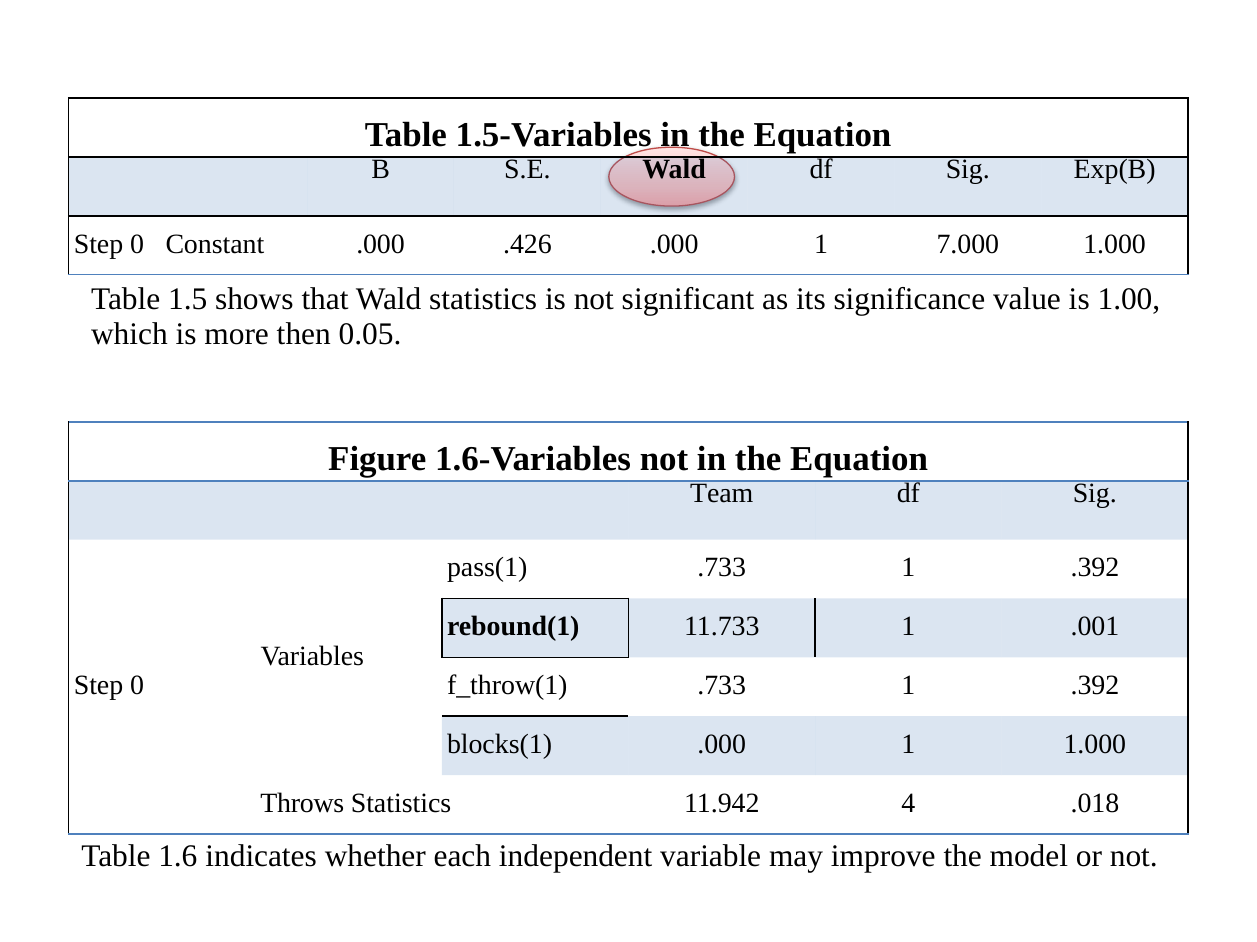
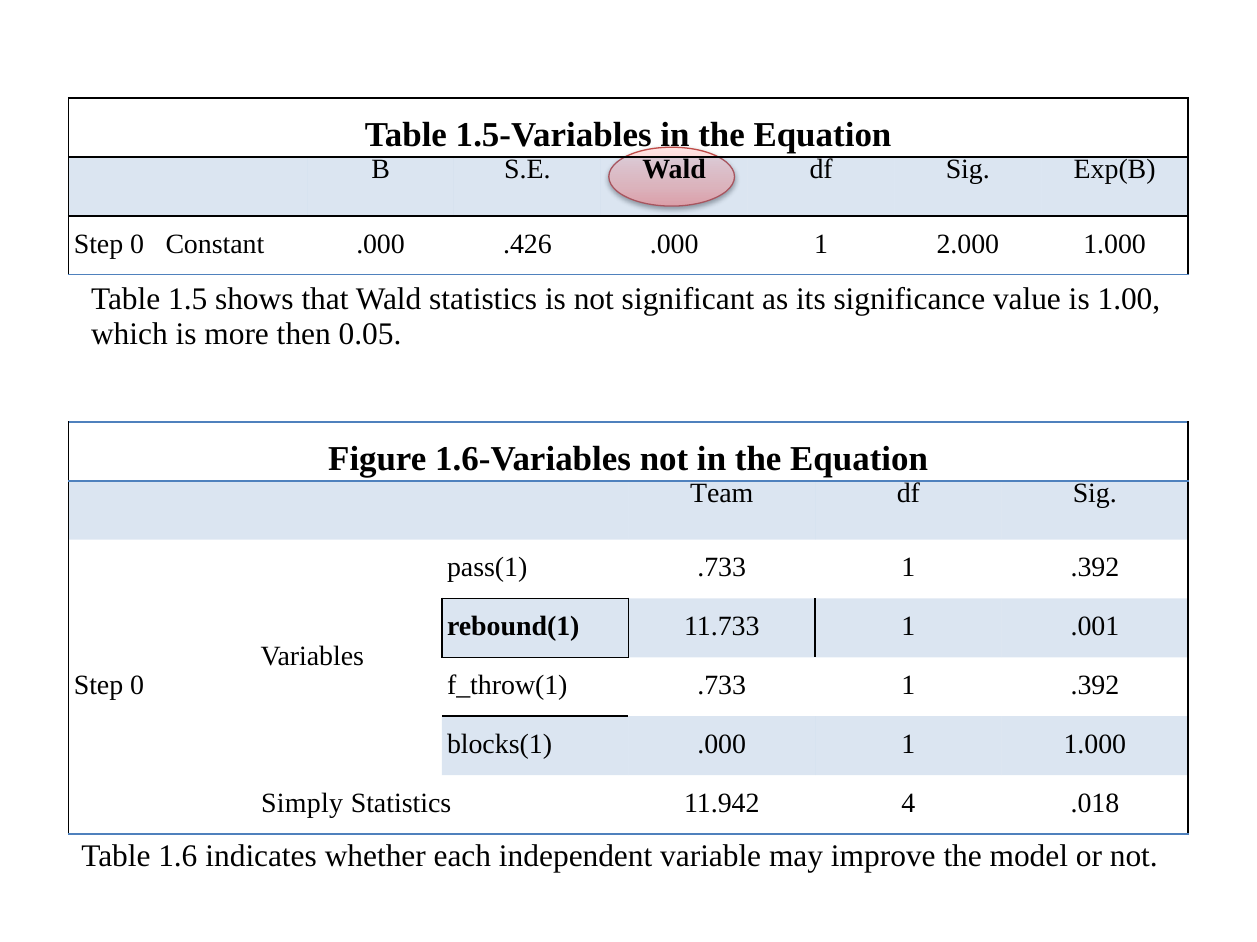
7.000: 7.000 -> 2.000
Throws: Throws -> Simply
